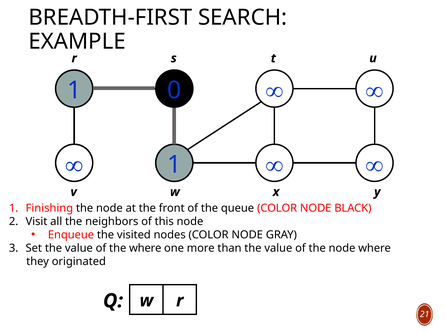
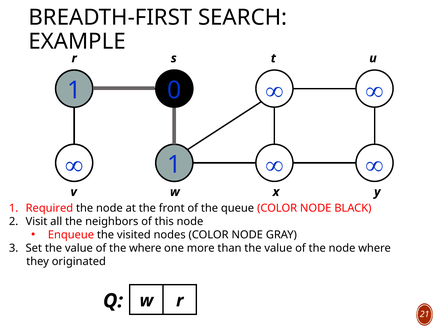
Finishing: Finishing -> Required
